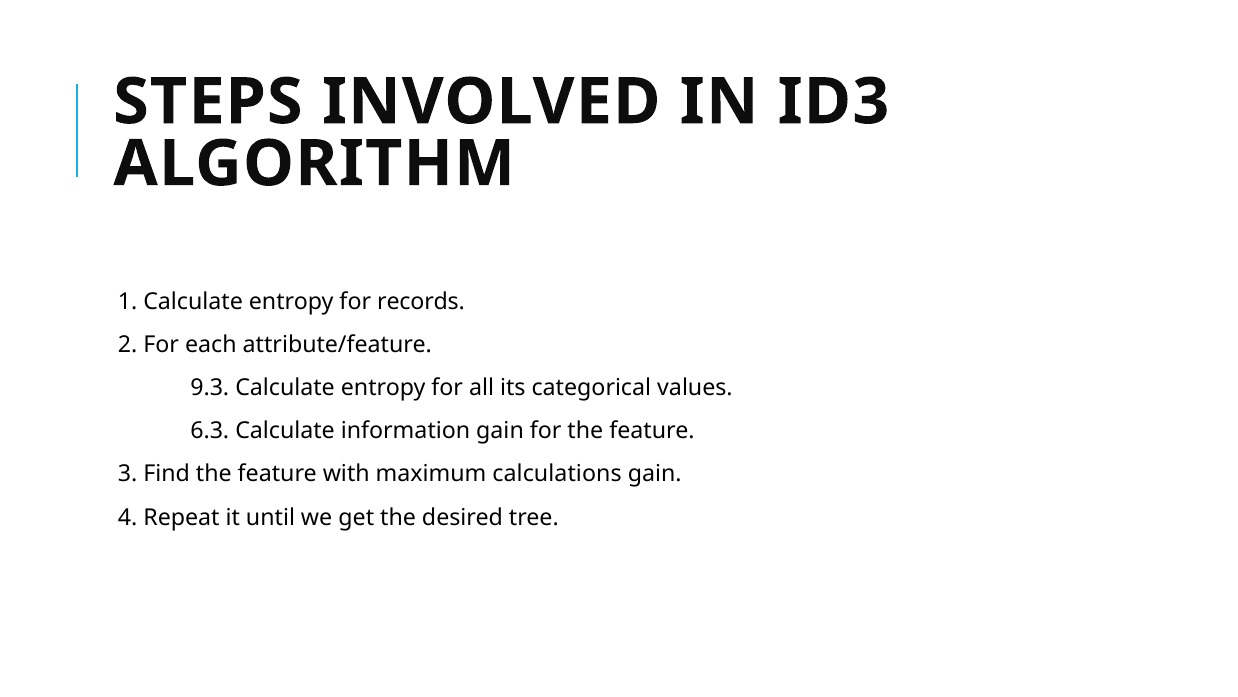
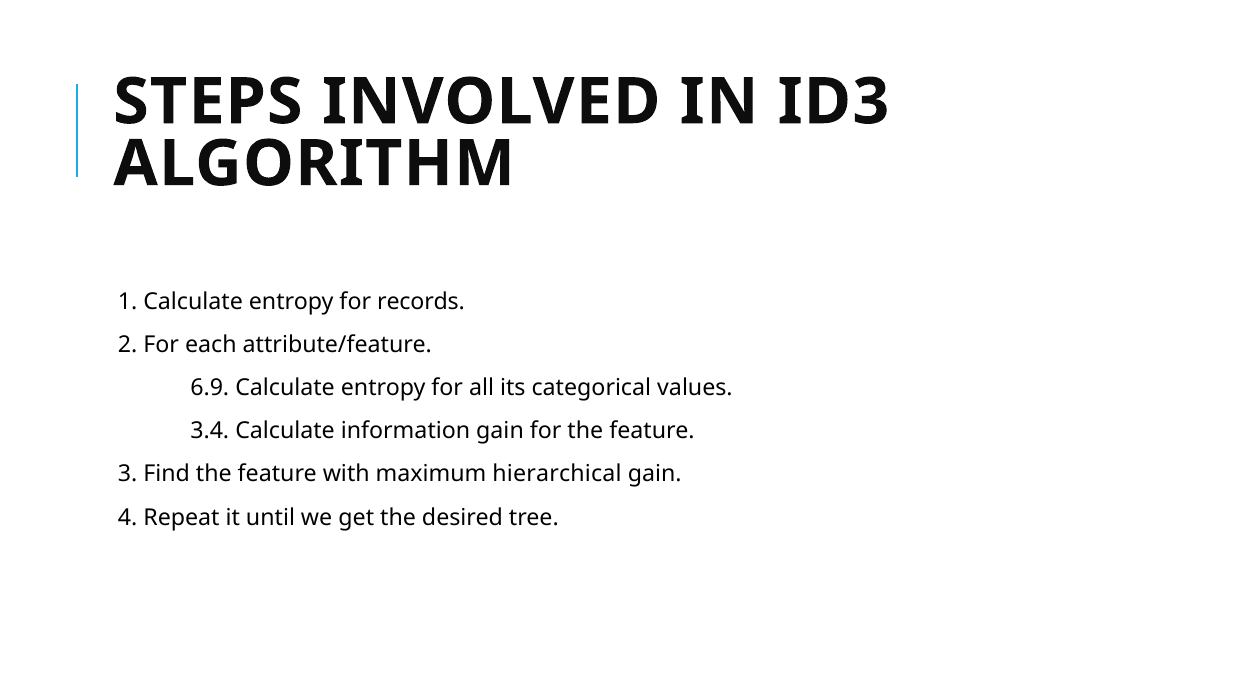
9.3: 9.3 -> 6.9
6.3: 6.3 -> 3.4
calculations: calculations -> hierarchical
